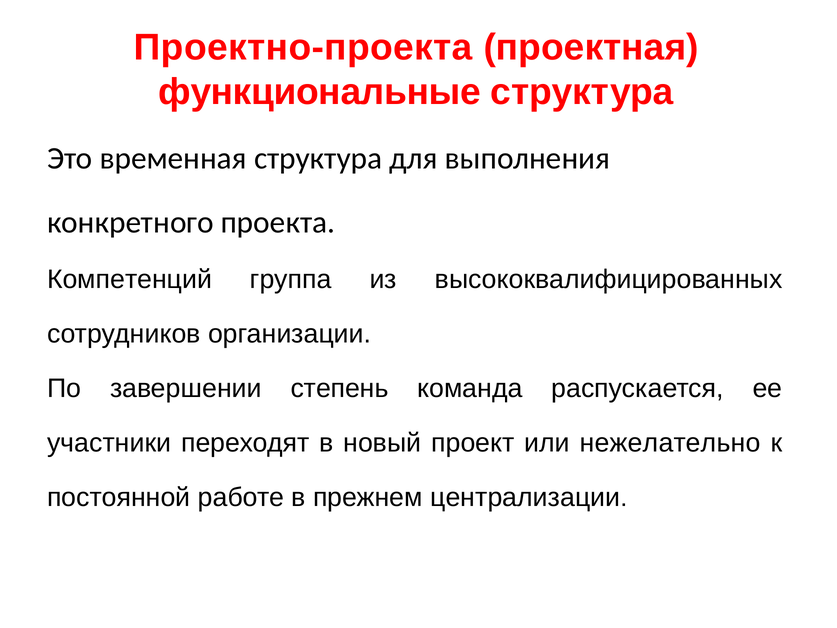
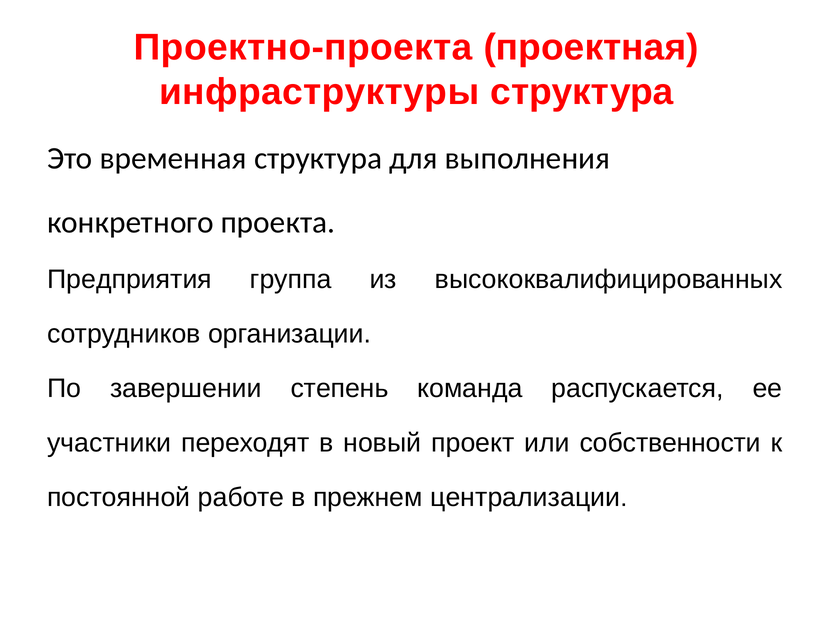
функциональные: функциональные -> инфраструктуры
Компетенций: Компетенций -> Предприятия
нежелательно: нежелательно -> собственности
